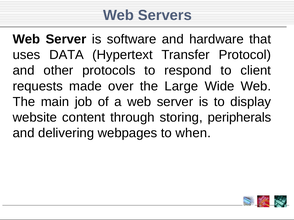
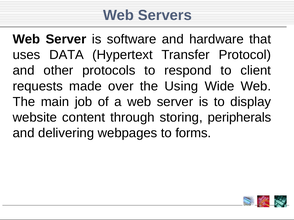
Large: Large -> Using
when: when -> forms
